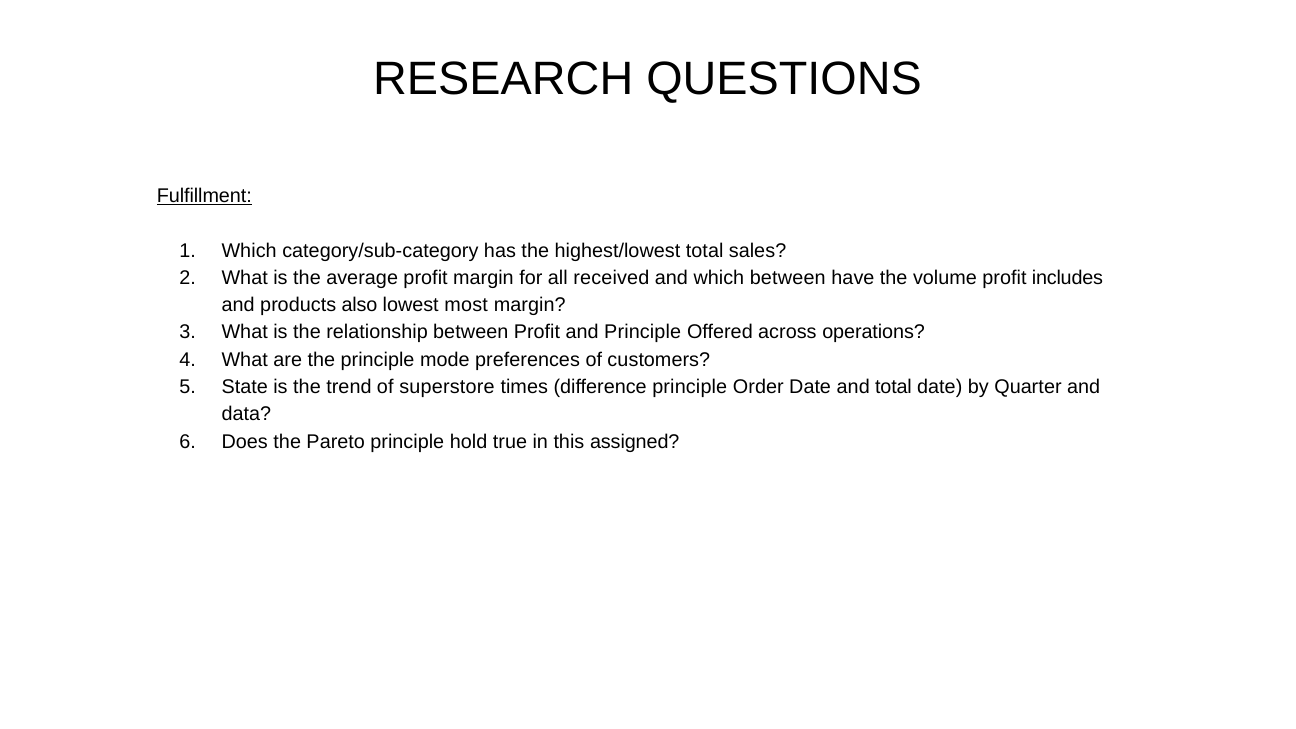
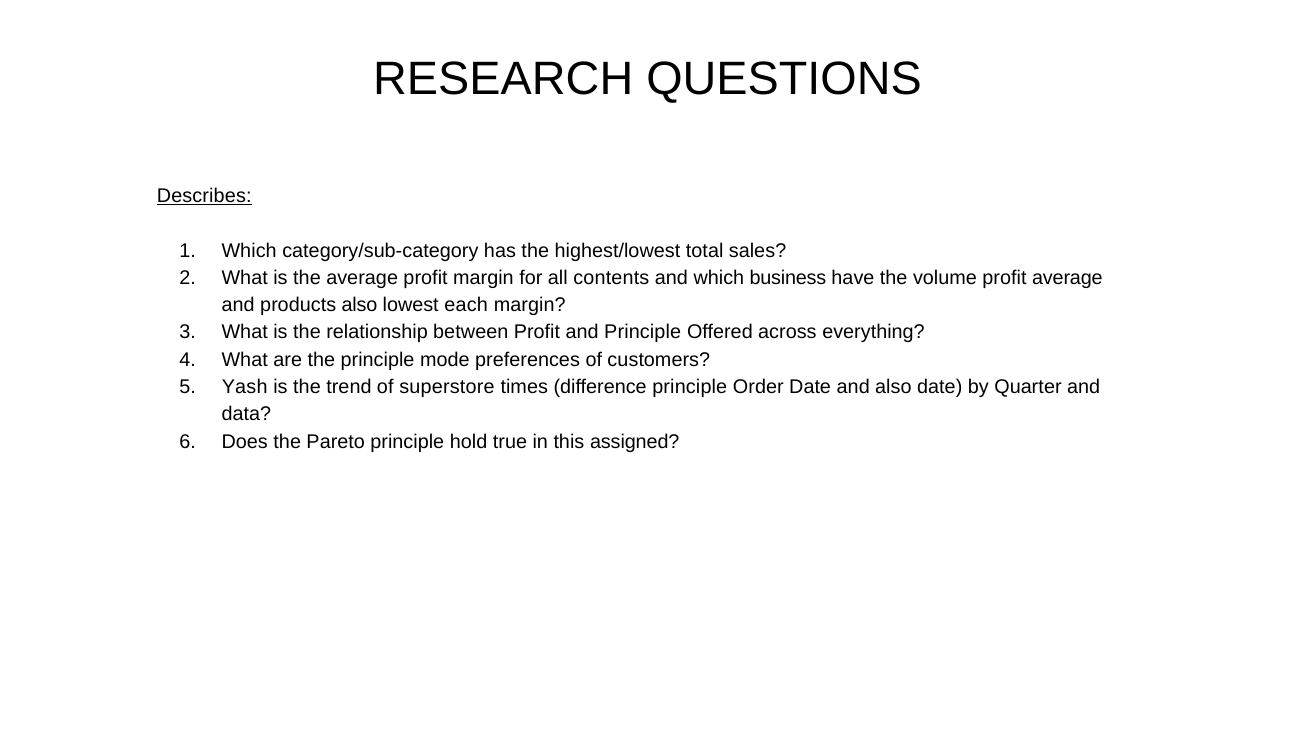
Fulfillment: Fulfillment -> Describes
received: received -> contents
which between: between -> business
profit includes: includes -> average
most: most -> each
operations: operations -> everything
State: State -> Yash
and total: total -> also
